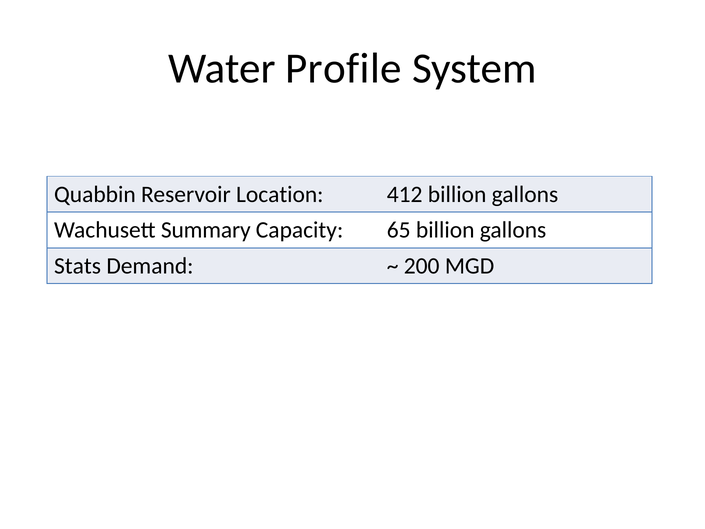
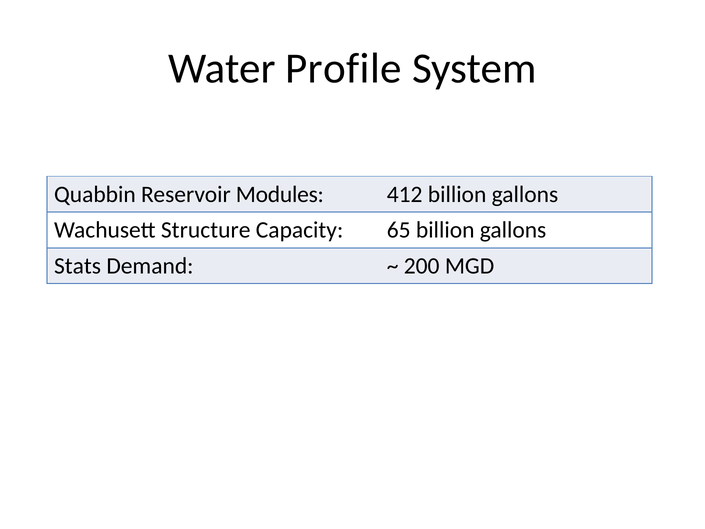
Location: Location -> Modules
Summary: Summary -> Structure
